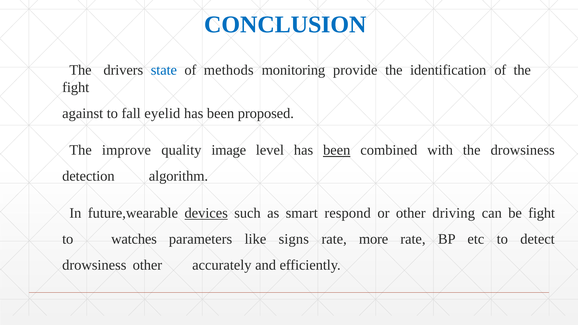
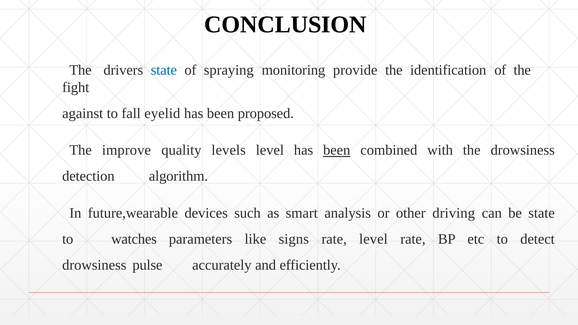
CONCLUSION colour: blue -> black
methods: methods -> spraying
image: image -> levels
devices underline: present -> none
respond: respond -> analysis
be fight: fight -> state
rate more: more -> level
drowsiness other: other -> pulse
